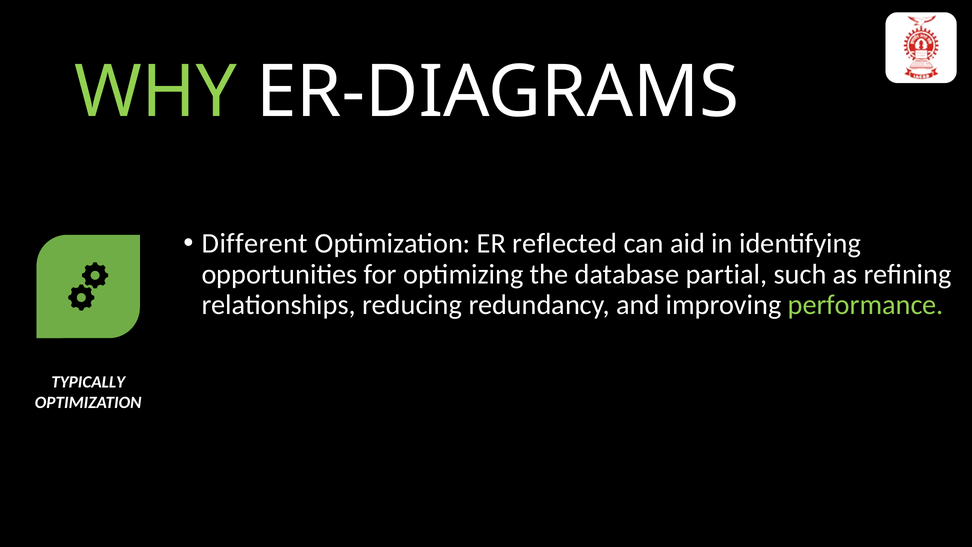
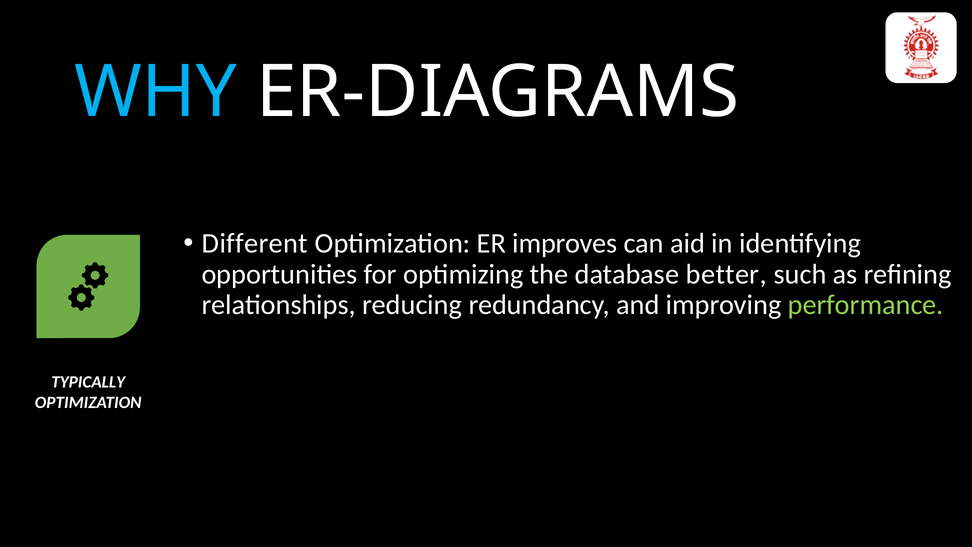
WHY colour: light green -> light blue
reflected: reflected -> improves
partial: partial -> better
